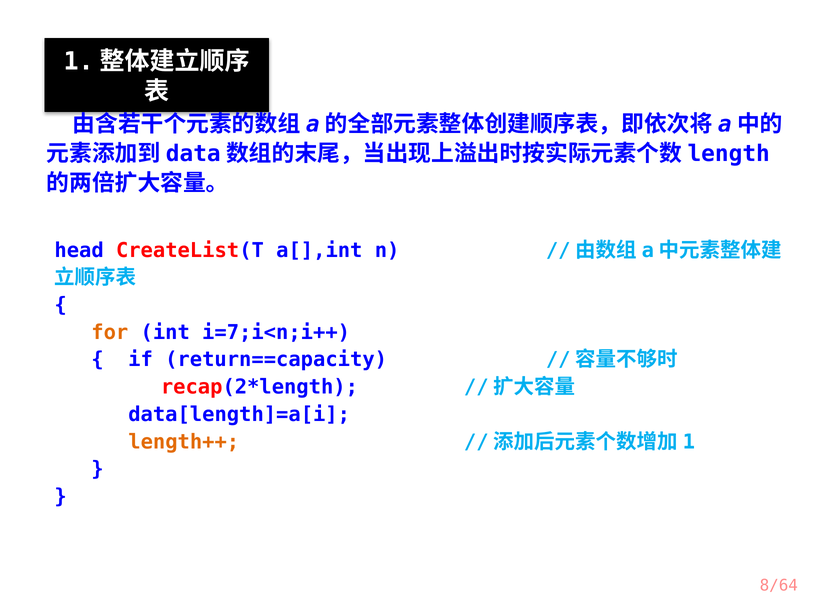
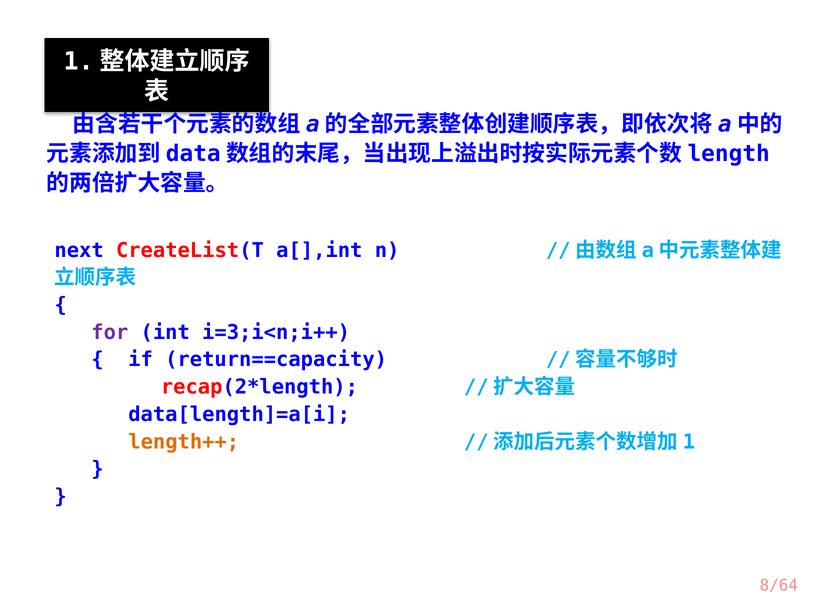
head: head -> next
for colour: orange -> purple
i=7;i<n;i++: i=7;i<n;i++ -> i=3;i<n;i++
